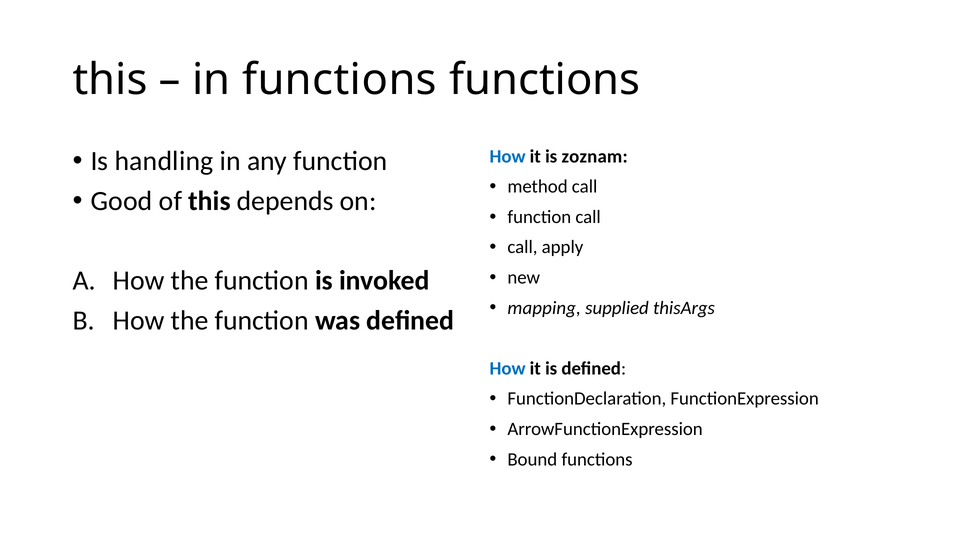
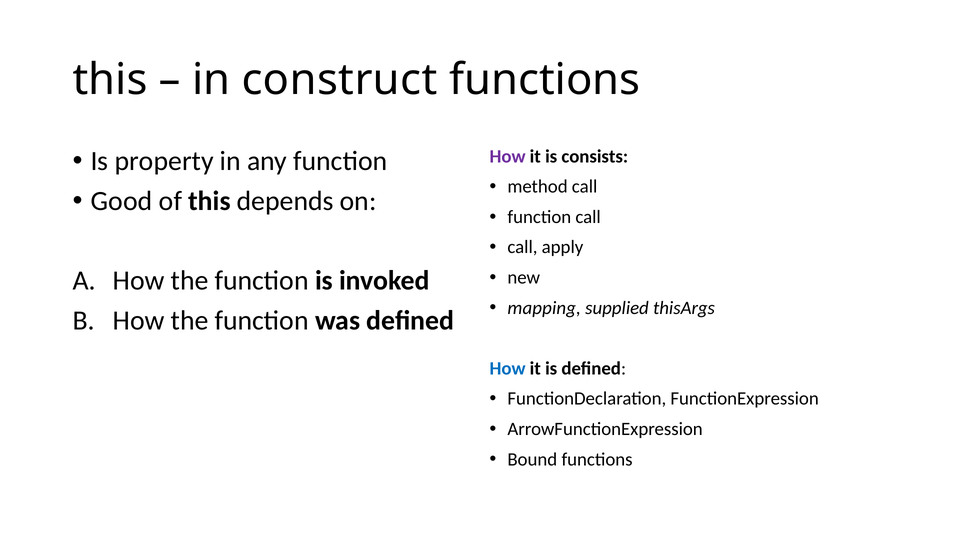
in functions: functions -> construct
handling: handling -> property
How at (508, 156) colour: blue -> purple
zoznam: zoznam -> consists
